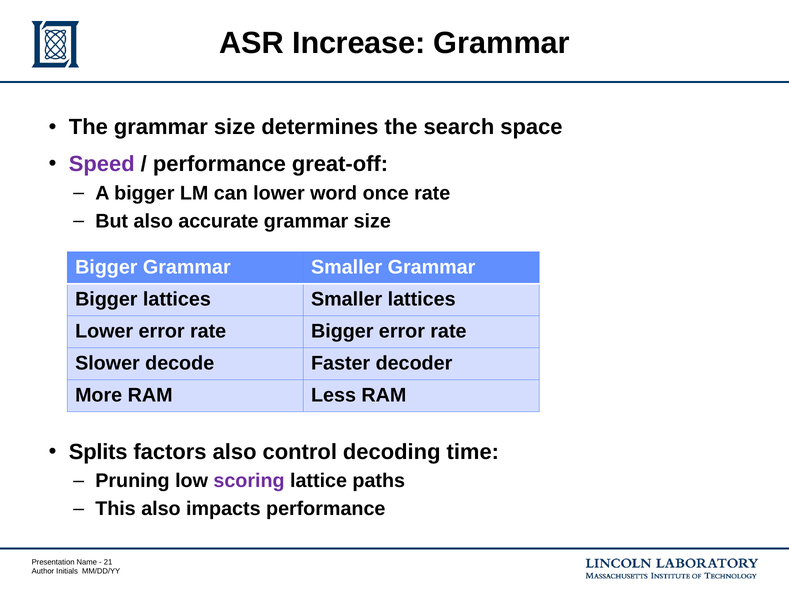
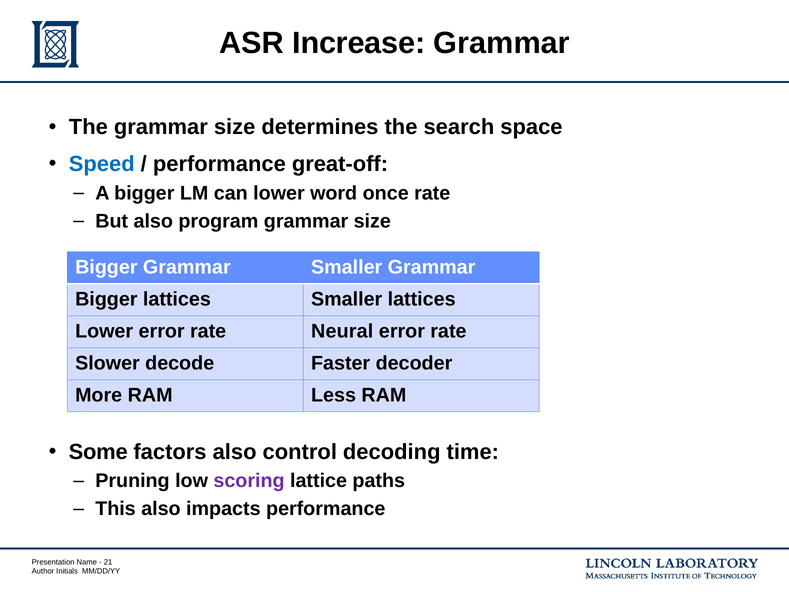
Speed colour: purple -> blue
accurate: accurate -> program
rate Bigger: Bigger -> Neural
Splits: Splits -> Some
